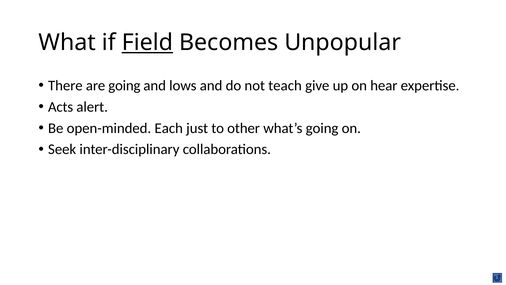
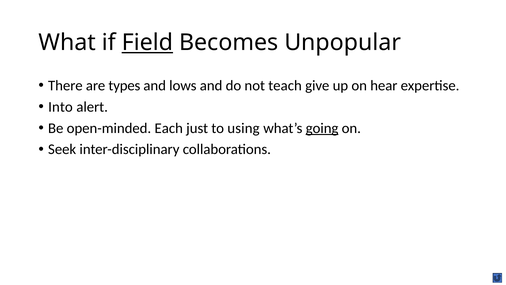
are going: going -> types
Acts: Acts -> Into
other: other -> using
going at (322, 128) underline: none -> present
